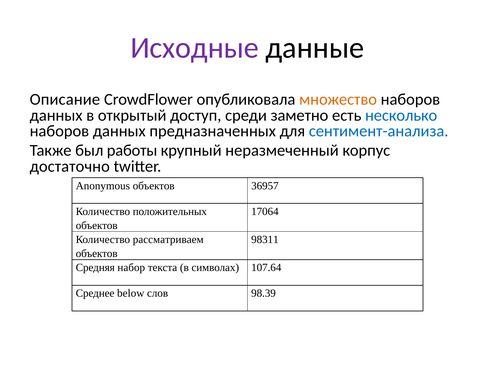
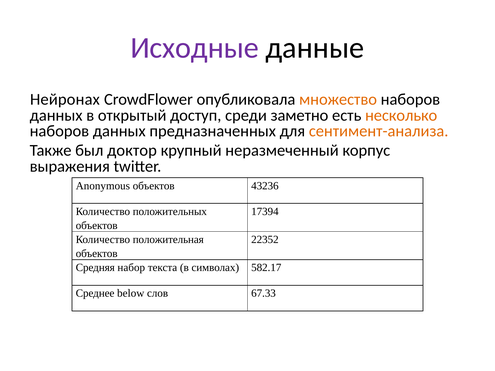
Описание: Описание -> Нейронах
несколько colour: blue -> orange
сентимент-анализа colour: blue -> orange
работы: работы -> доктор
достаточно: достаточно -> выражения
36957: 36957 -> 43236
17064: 17064 -> 17394
рассматриваем: рассматриваем -> положительная
98311: 98311 -> 22352
107.64: 107.64 -> 582.17
98.39: 98.39 -> 67.33
